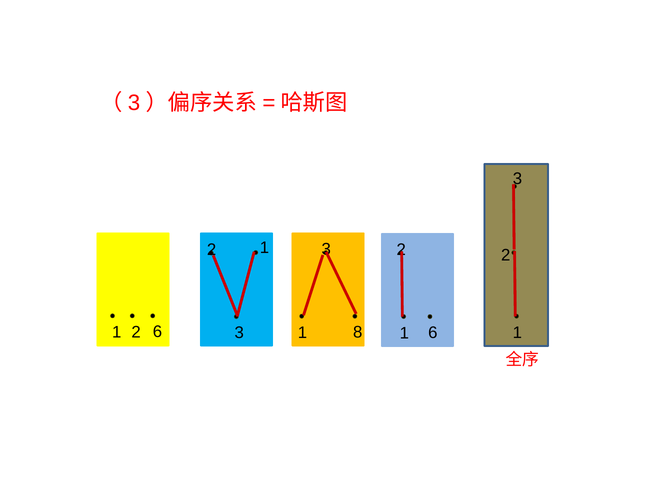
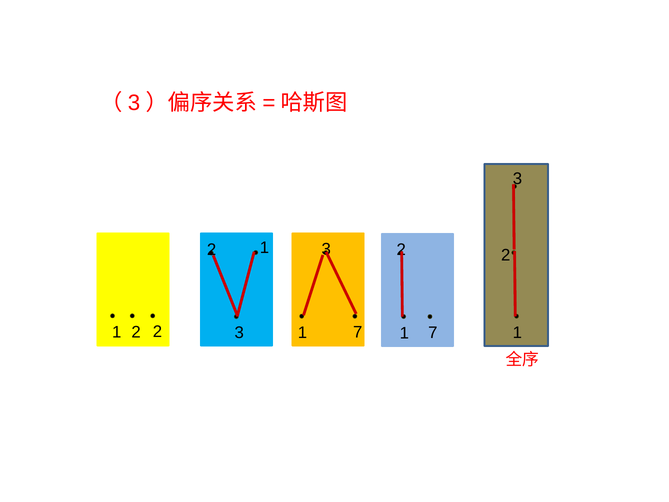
6 at (158, 332): 6 -> 2
8 at (358, 332): 8 -> 7
6 at (433, 333): 6 -> 7
